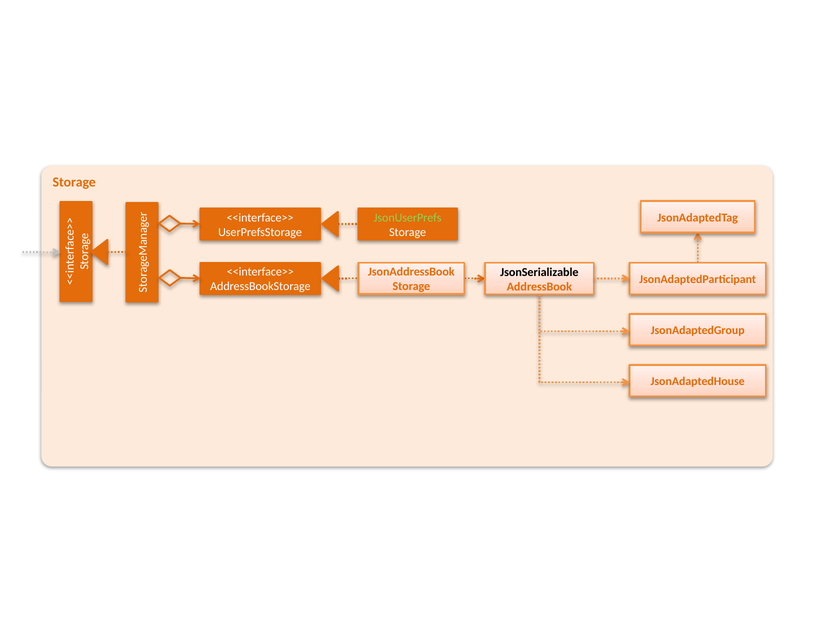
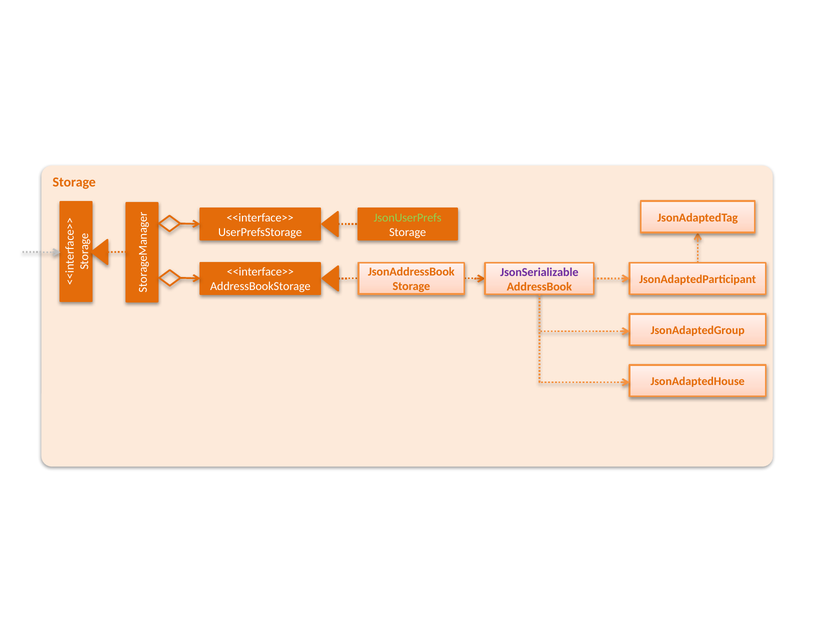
JsonSerializable colour: black -> purple
